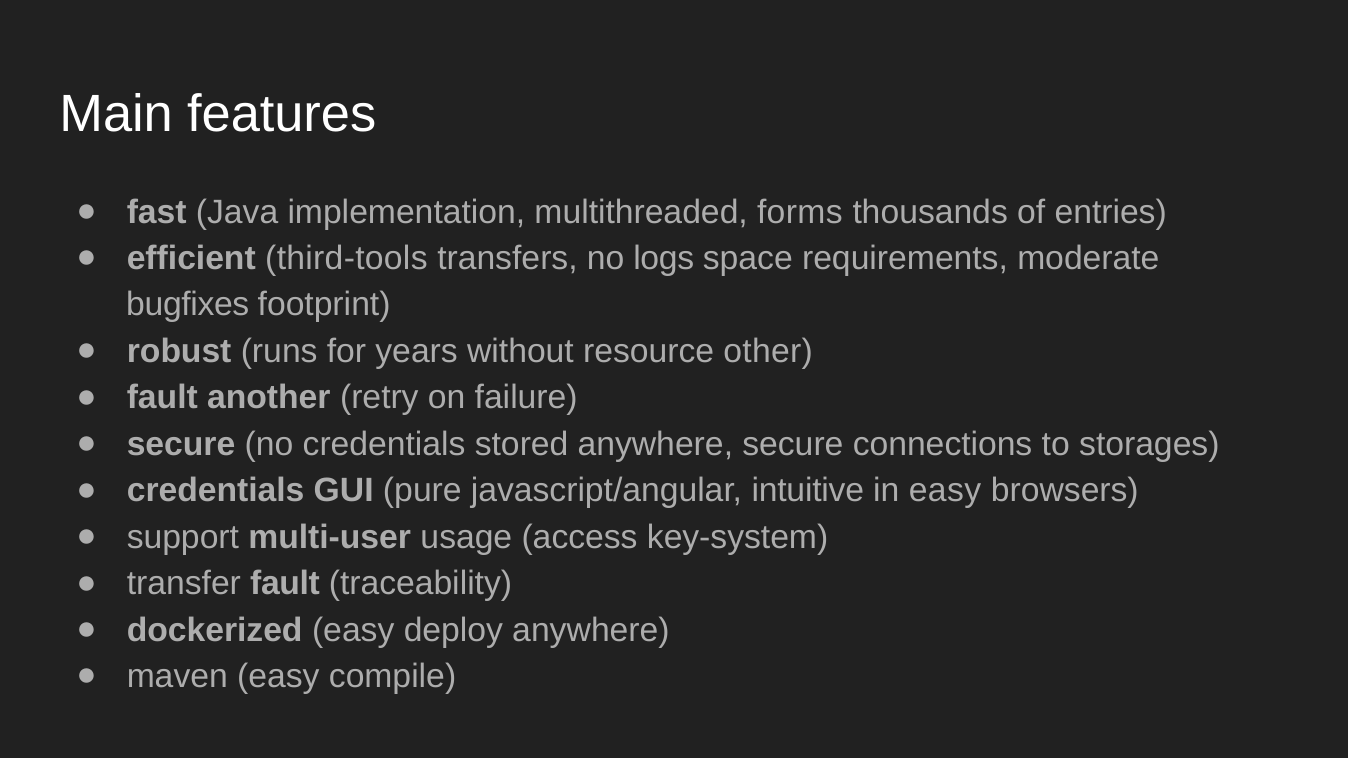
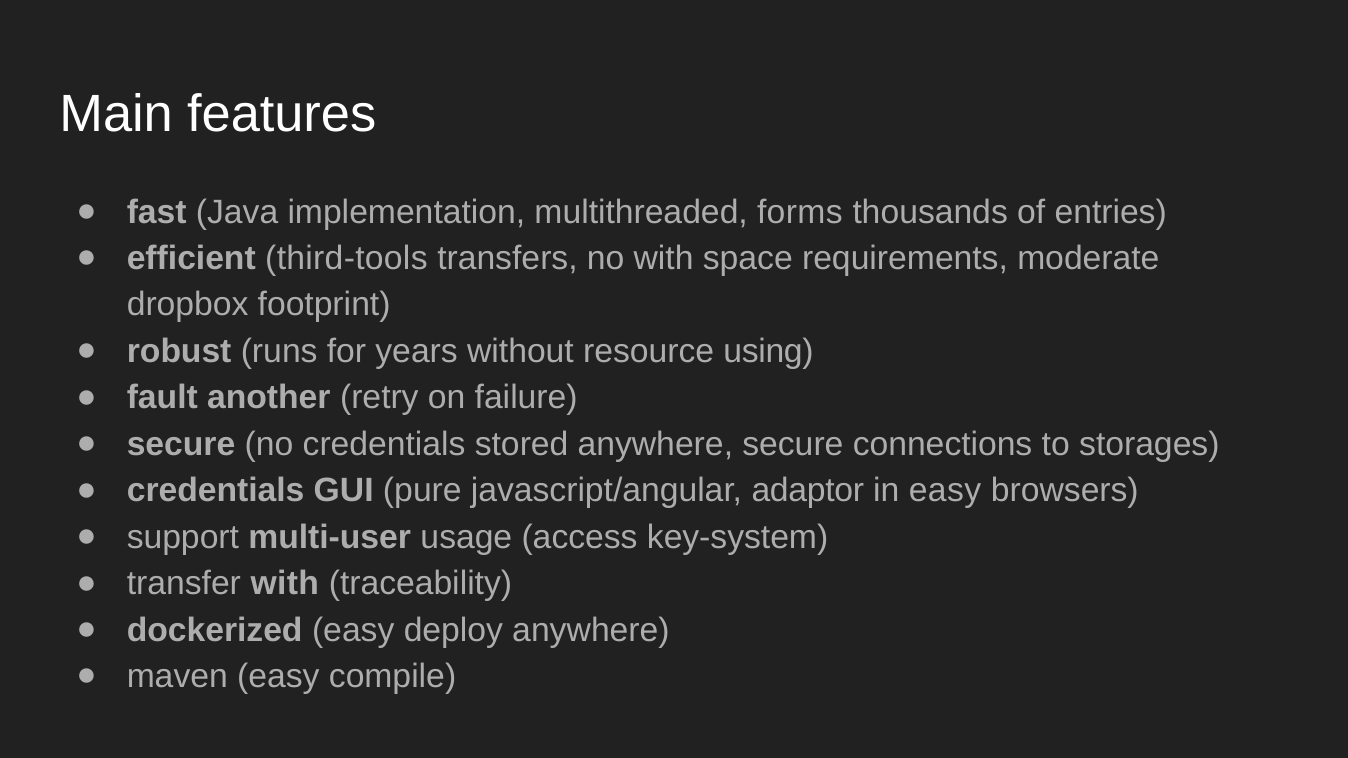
no logs: logs -> with
bugfixes: bugfixes -> dropbox
other: other -> using
intuitive: intuitive -> adaptor
transfer fault: fault -> with
